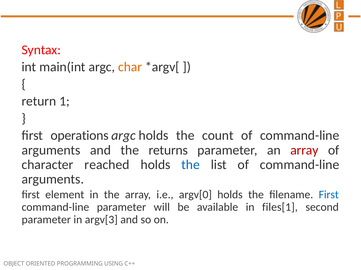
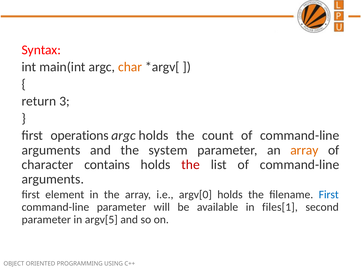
1: 1 -> 3
returns: returns -> system
array at (304, 150) colour: red -> orange
reached: reached -> contains
the at (191, 165) colour: blue -> red
argv[3: argv[3 -> argv[5
